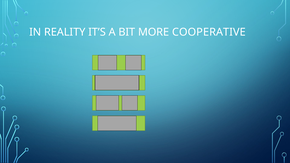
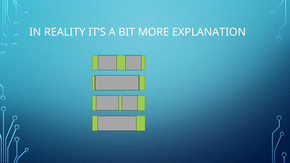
COOPERATIVE: COOPERATIVE -> EXPLANATION
